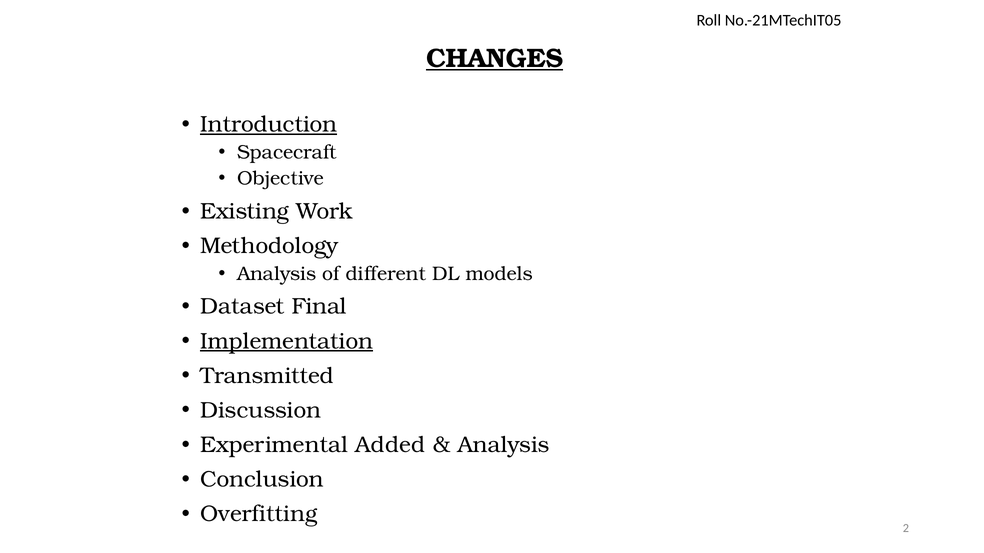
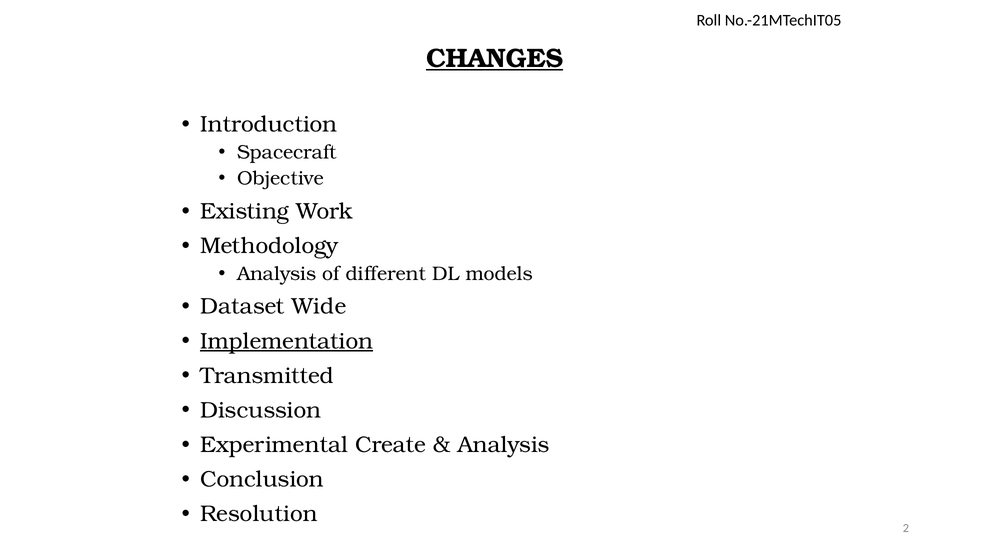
Introduction underline: present -> none
Final: Final -> Wide
Added: Added -> Create
Overfitting: Overfitting -> Resolution
